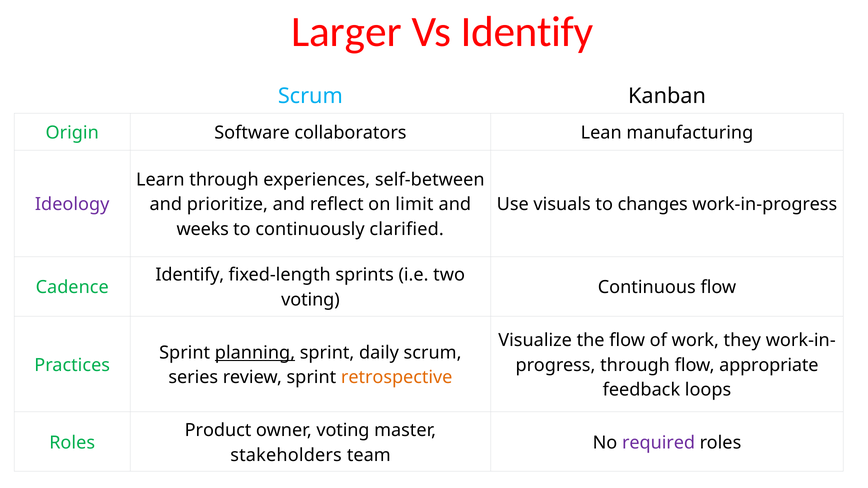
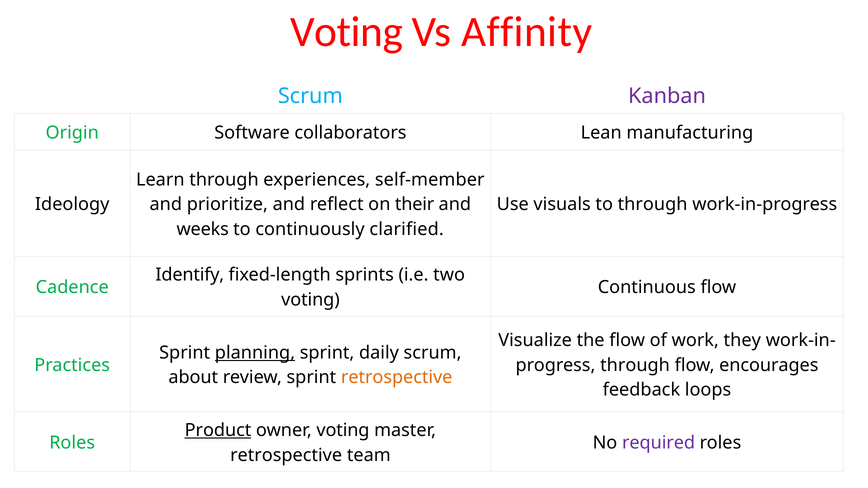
Larger at (346, 32): Larger -> Voting
Vs Identify: Identify -> Affinity
Kanban colour: black -> purple
self-between: self-between -> self-member
Ideology colour: purple -> black
limit: limit -> their
to changes: changes -> through
appropriate: appropriate -> encourages
series: series -> about
Product underline: none -> present
stakeholders at (286, 455): stakeholders -> retrospective
